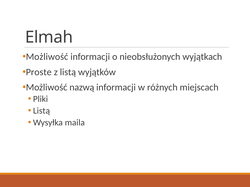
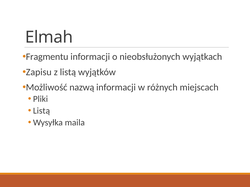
Możliwość at (47, 57): Możliwość -> Fragmentu
Proste: Proste -> Zapisu
